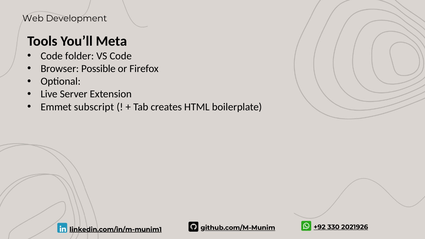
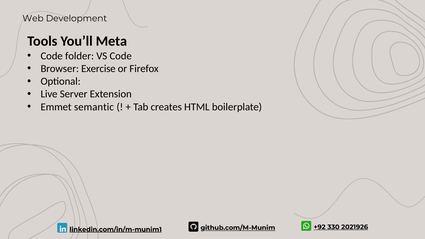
Possible: Possible -> Exercise
subscript: subscript -> semantic
